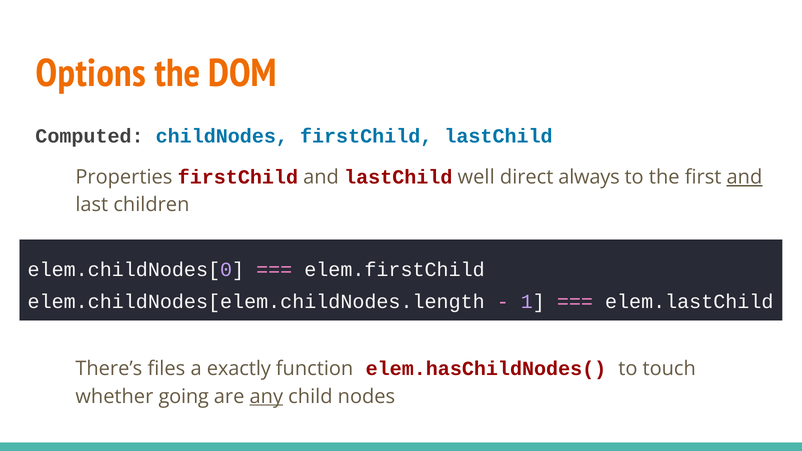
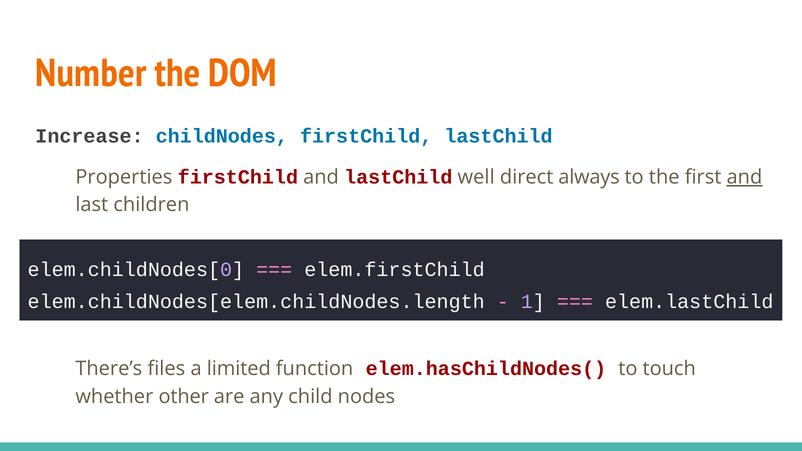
Options: Options -> Number
Computed: Computed -> Increase
exactly: exactly -> limited
going: going -> other
any underline: present -> none
